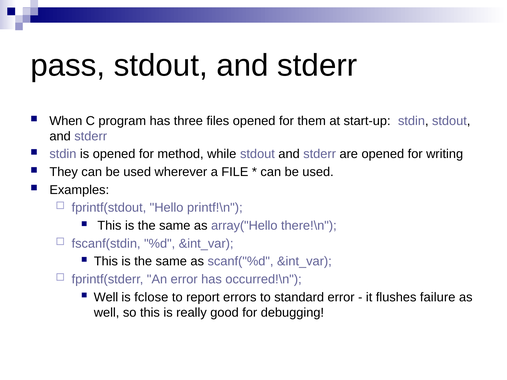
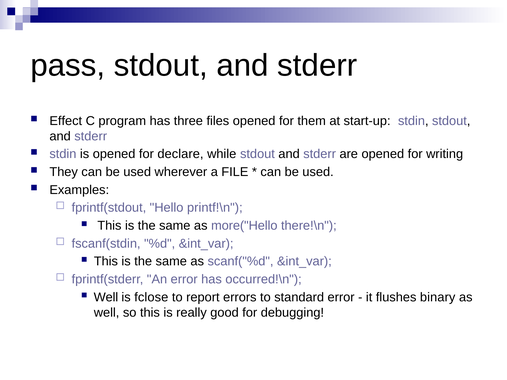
When: When -> Effect
method: method -> declare
array("Hello: array("Hello -> more("Hello
failure: failure -> binary
